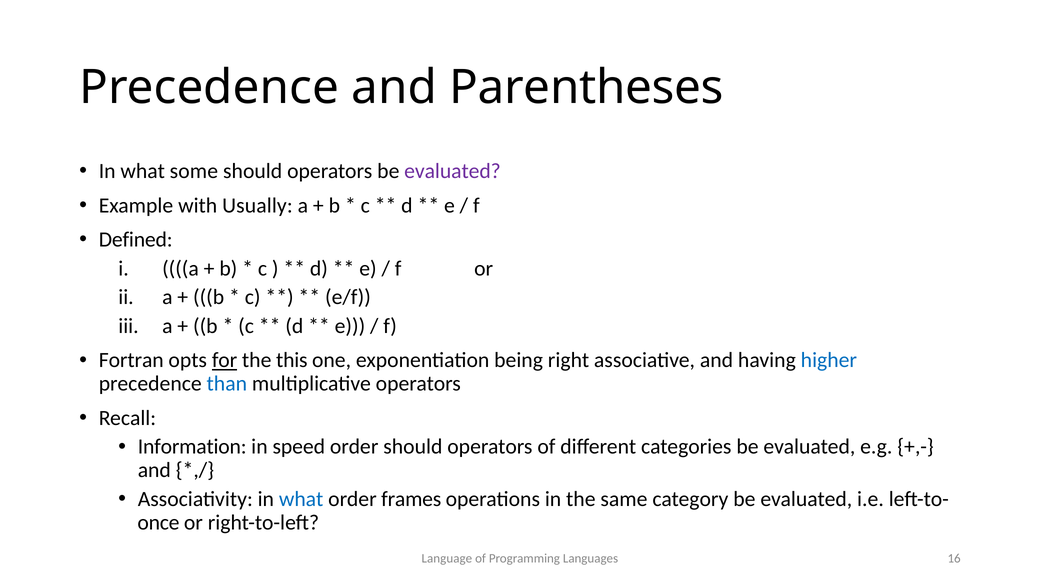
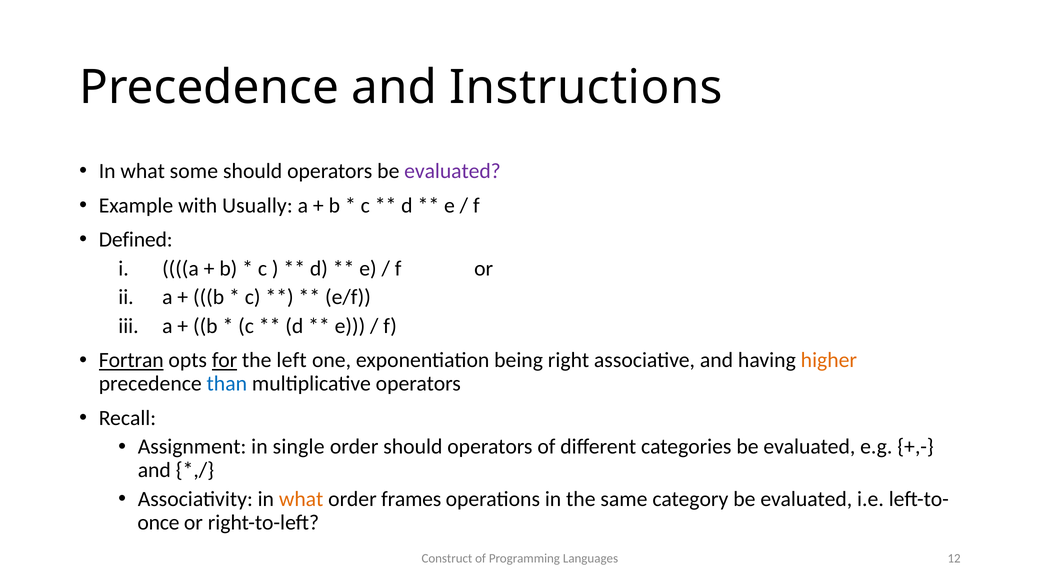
Parentheses: Parentheses -> Instructions
Fortran underline: none -> present
this: this -> left
higher colour: blue -> orange
Information: Information -> Assignment
speed: speed -> single
what at (301, 499) colour: blue -> orange
Language: Language -> Construct
16: 16 -> 12
